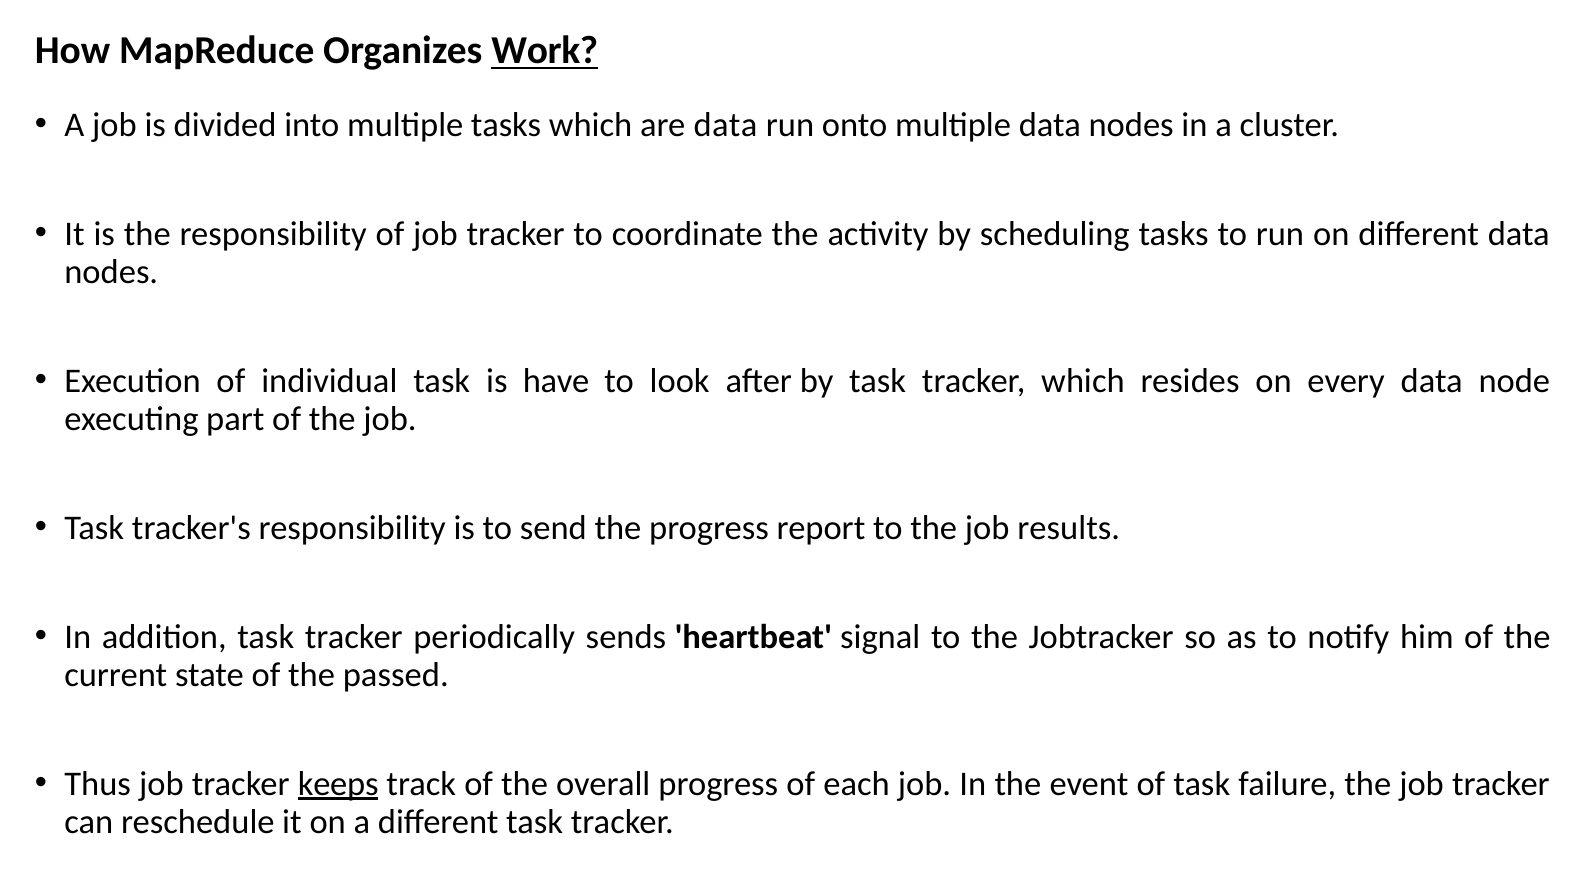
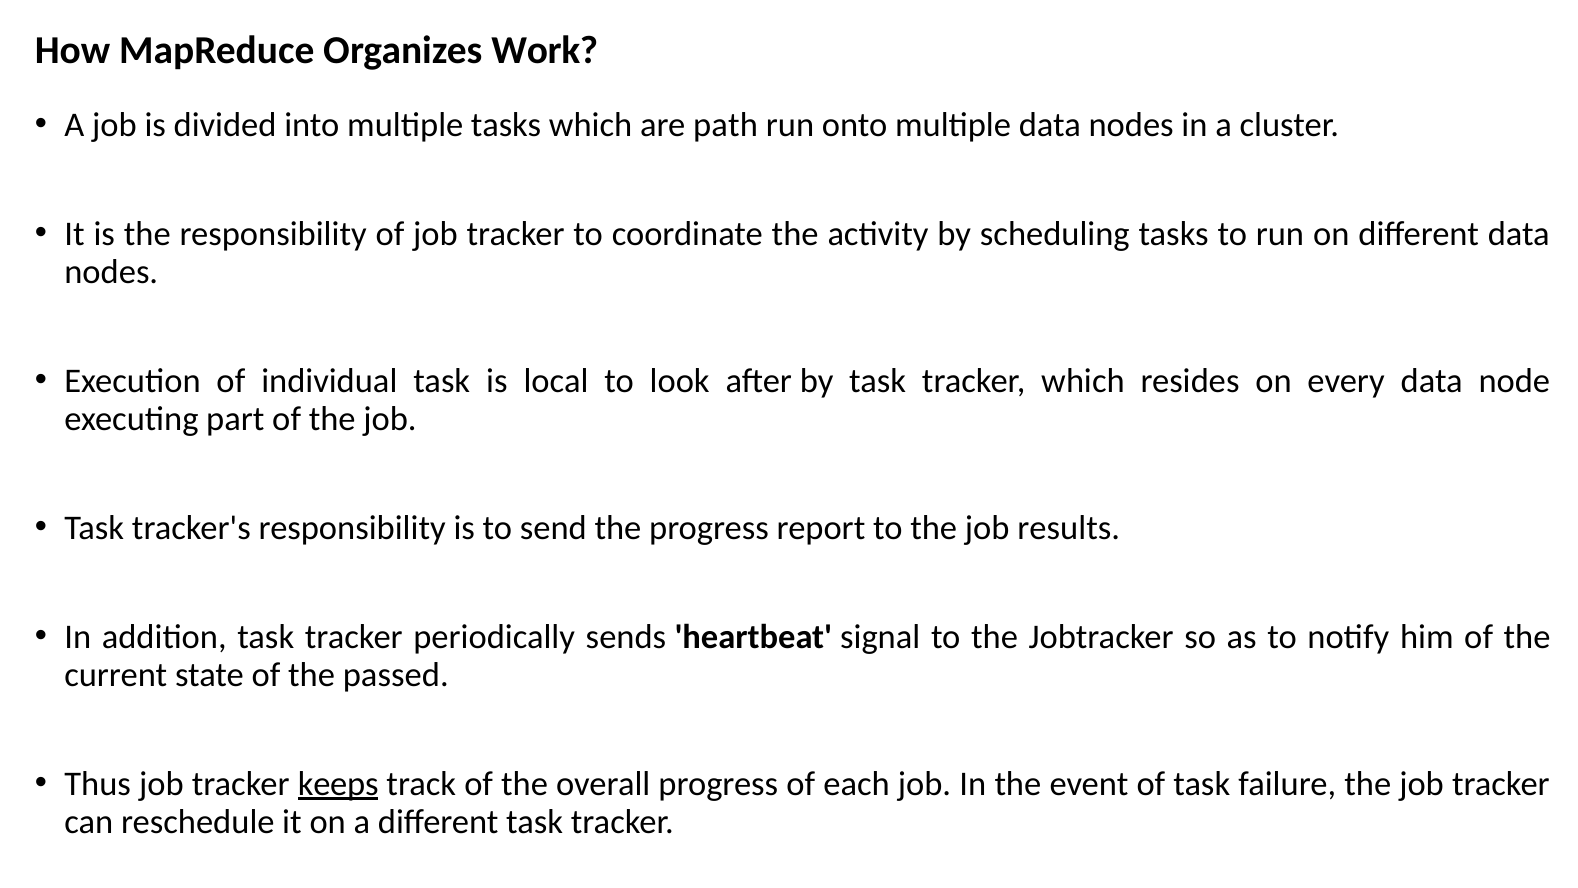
Work underline: present -> none
are data: data -> path
have: have -> local
